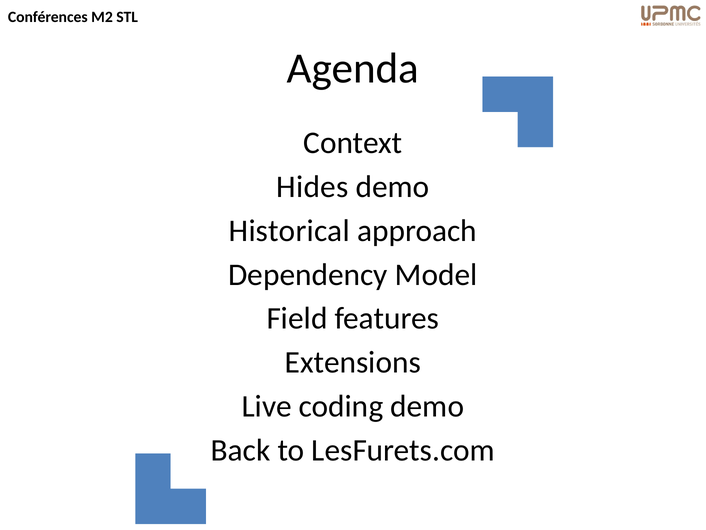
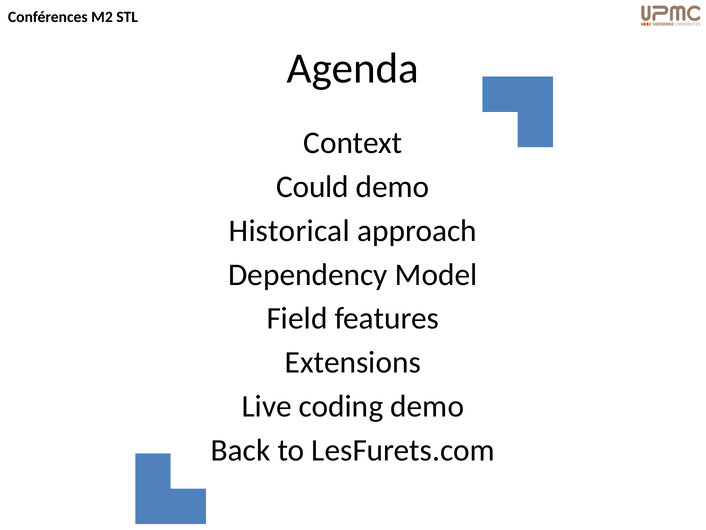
Hides: Hides -> Could
